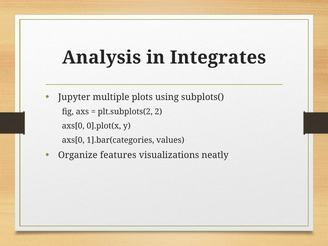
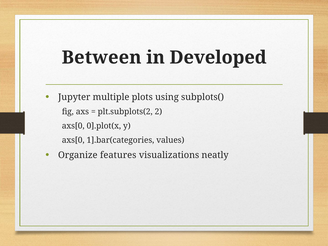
Analysis: Analysis -> Between
Integrates: Integrates -> Developed
